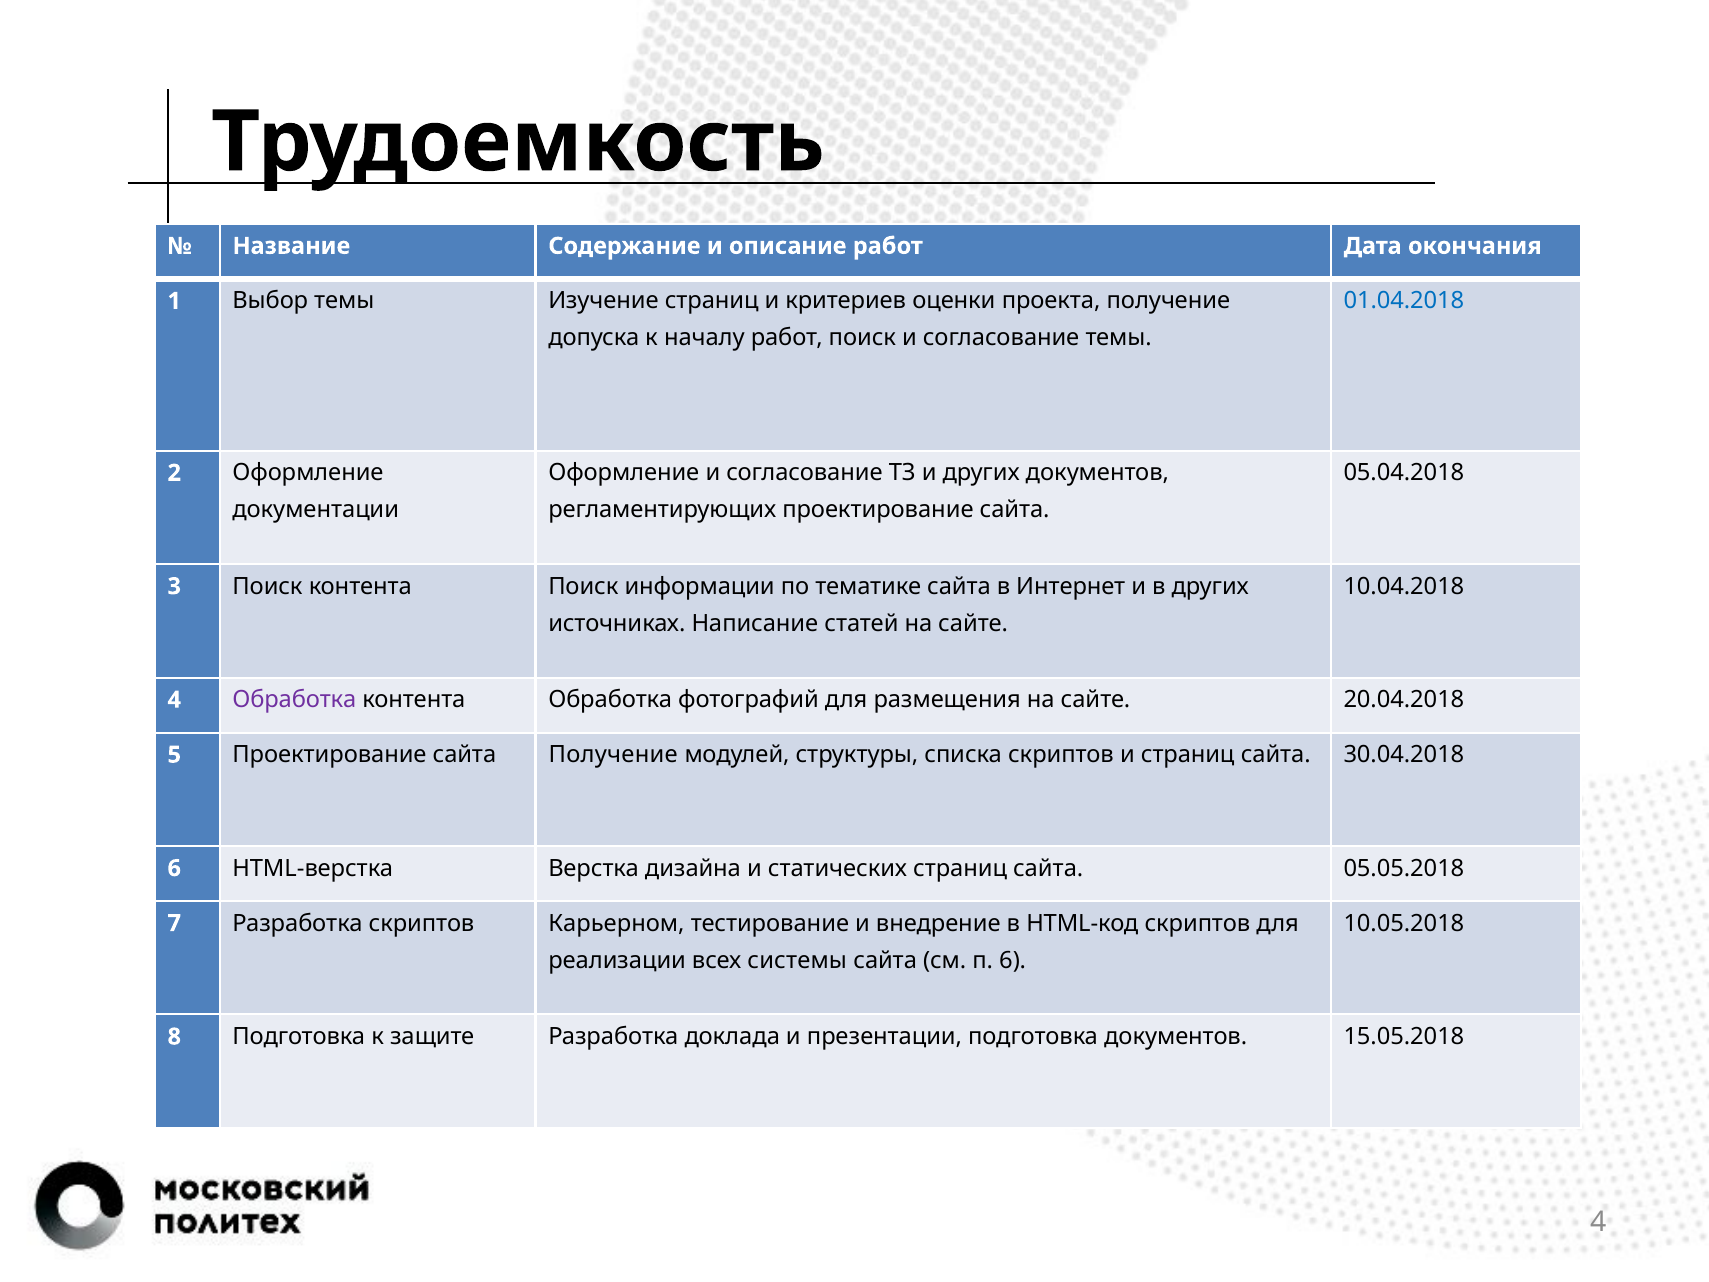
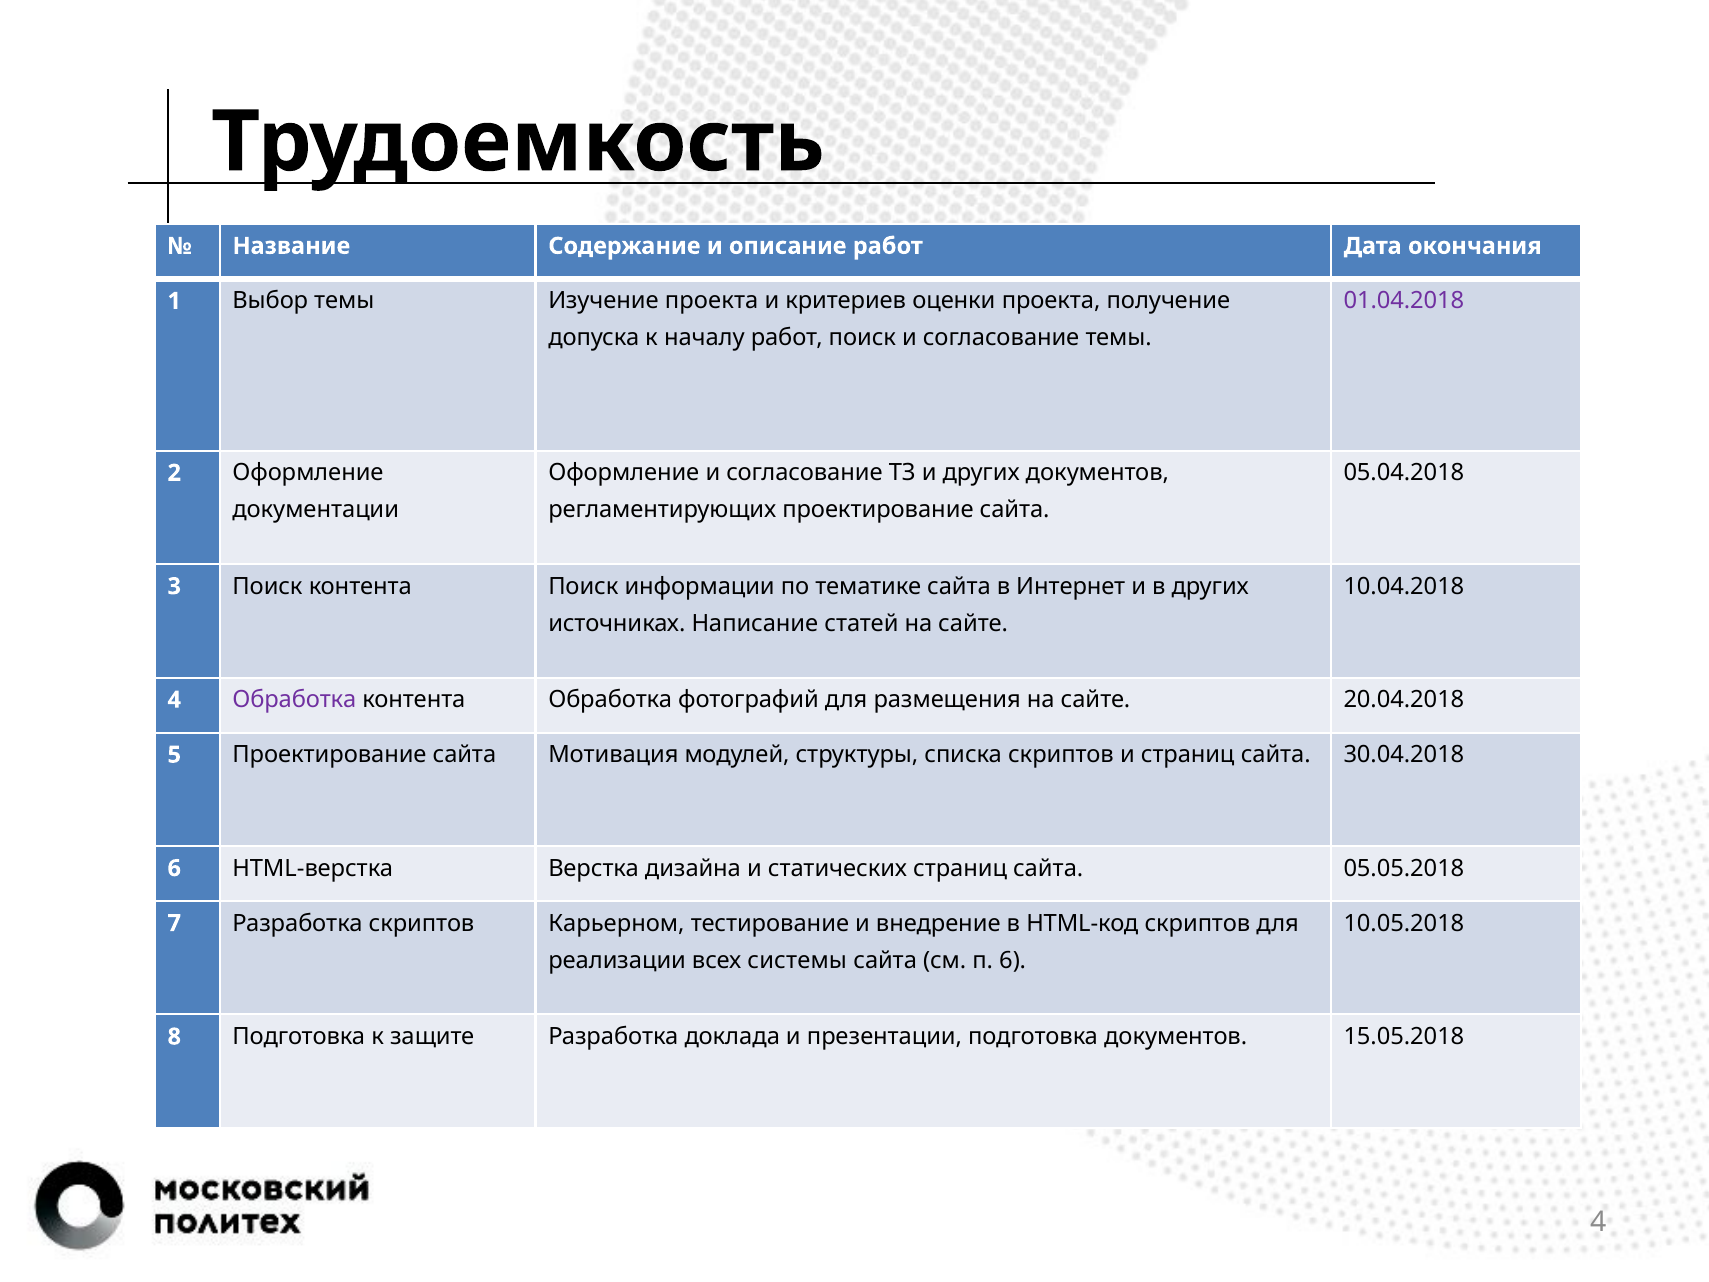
01.04.2018 colour: blue -> purple
Изучение страниц: страниц -> проекта
сайта Получение: Получение -> Мотивация
